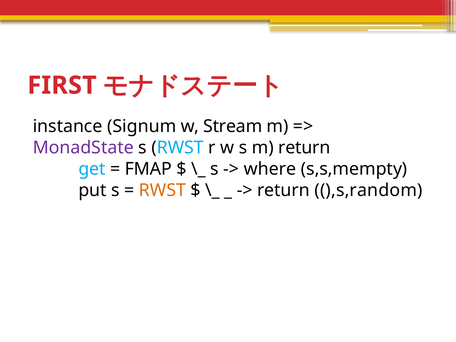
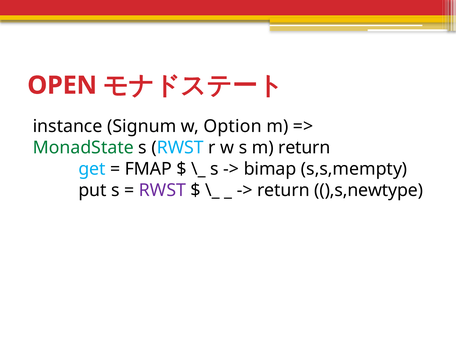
FIRST: FIRST -> OPEN
Stream: Stream -> Option
MonadState colour: purple -> green
where: where -> bimap
RWST at (162, 190) colour: orange -> purple
),s,random: ),s,random -> ),s,newtype
